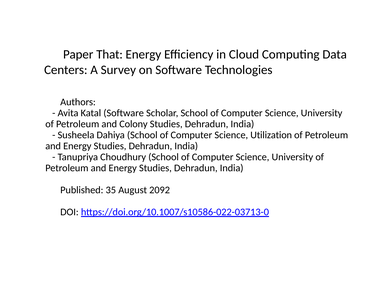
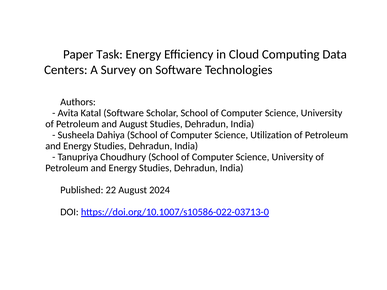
That: That -> Task
and Colony: Colony -> August
35: 35 -> 22
2092: 2092 -> 2024
